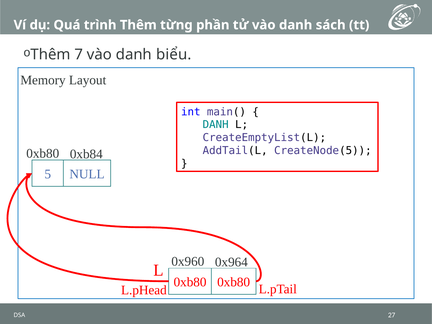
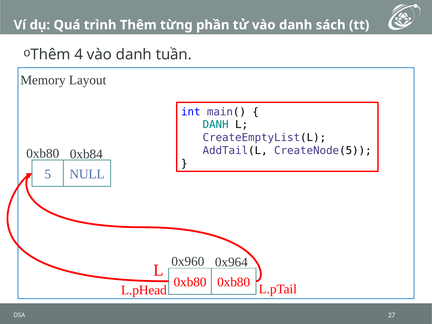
7: 7 -> 4
biểu: biểu -> tuần
